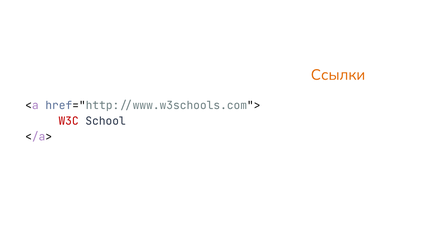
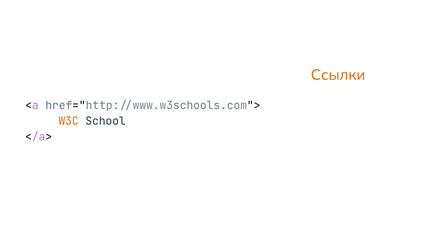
W3C colour: red -> orange
